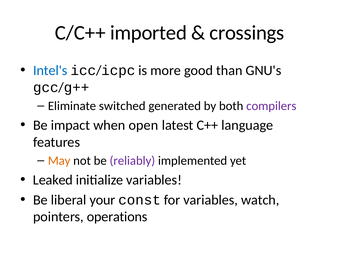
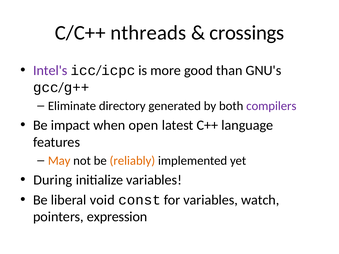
imported: imported -> nthreads
Intel's colour: blue -> purple
switched: switched -> directory
reliably colour: purple -> orange
Leaked: Leaked -> During
your: your -> void
operations: operations -> expression
